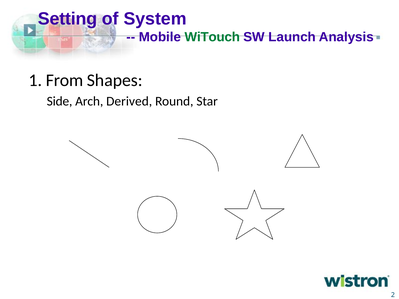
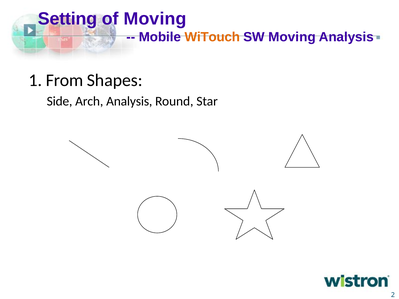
of System: System -> Moving
WiTouch colour: green -> orange
SW Launch: Launch -> Moving
Arch Derived: Derived -> Analysis
